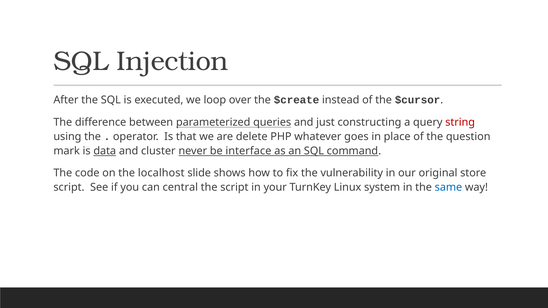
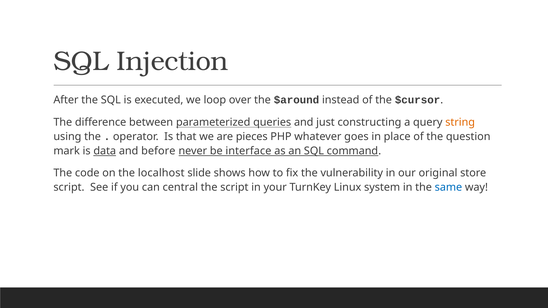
$create: $create -> $around
string colour: red -> orange
delete: delete -> pieces
cluster: cluster -> before
